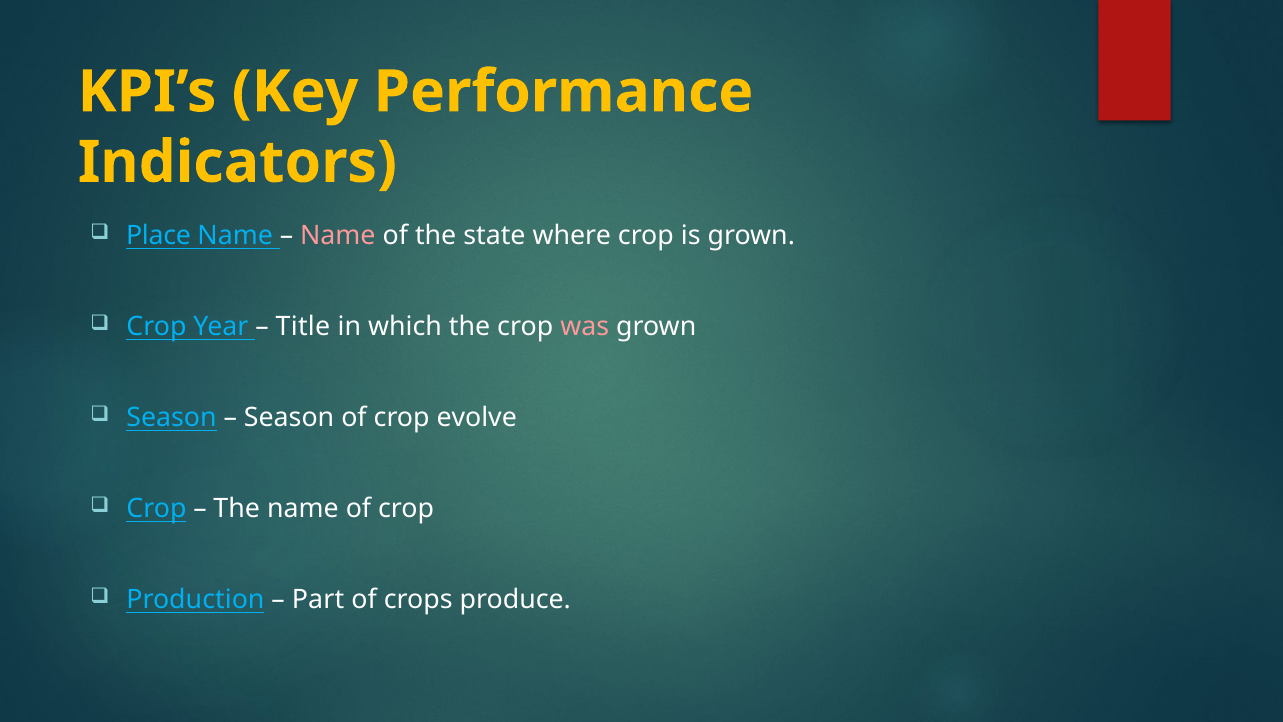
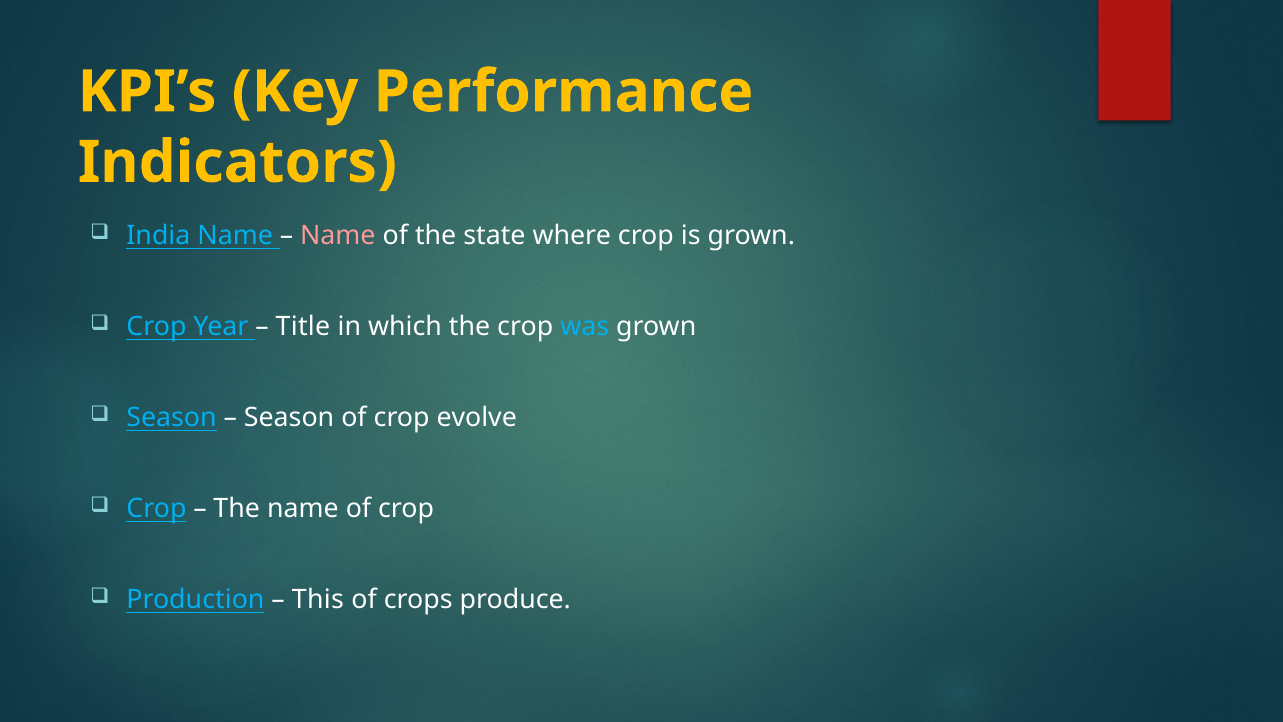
Place: Place -> India
was colour: pink -> light blue
Part: Part -> This
